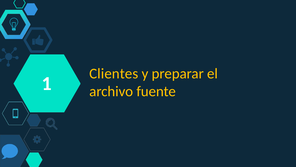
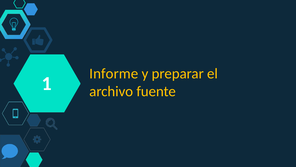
Clientes: Clientes -> Informe
